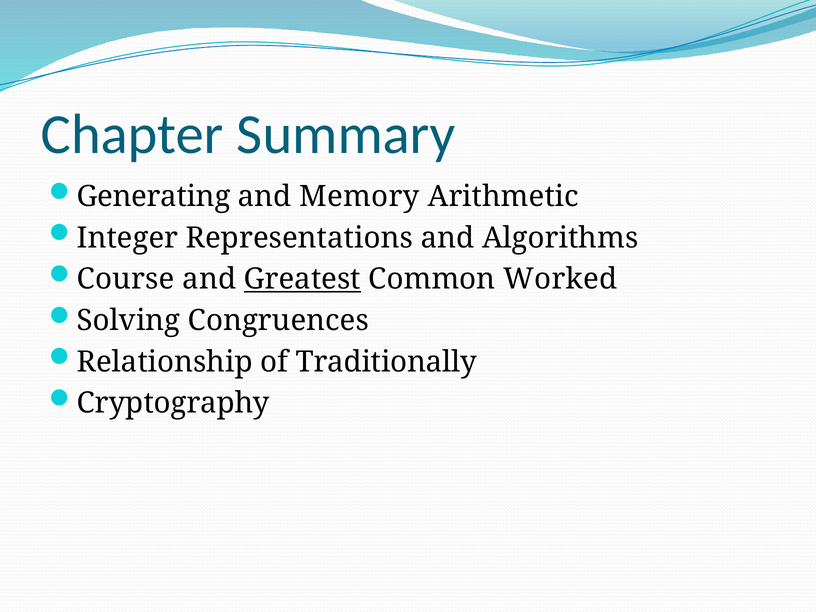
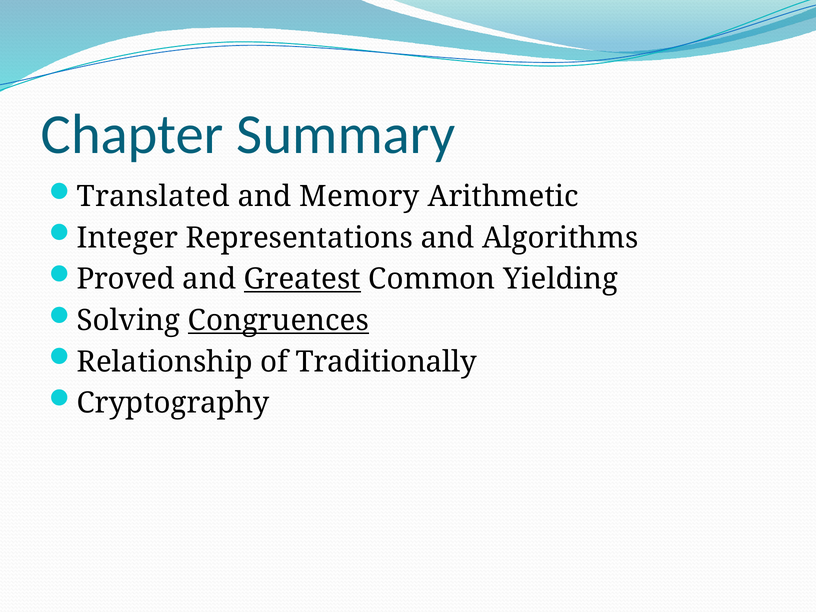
Generating: Generating -> Translated
Course: Course -> Proved
Worked: Worked -> Yielding
Congruences underline: none -> present
